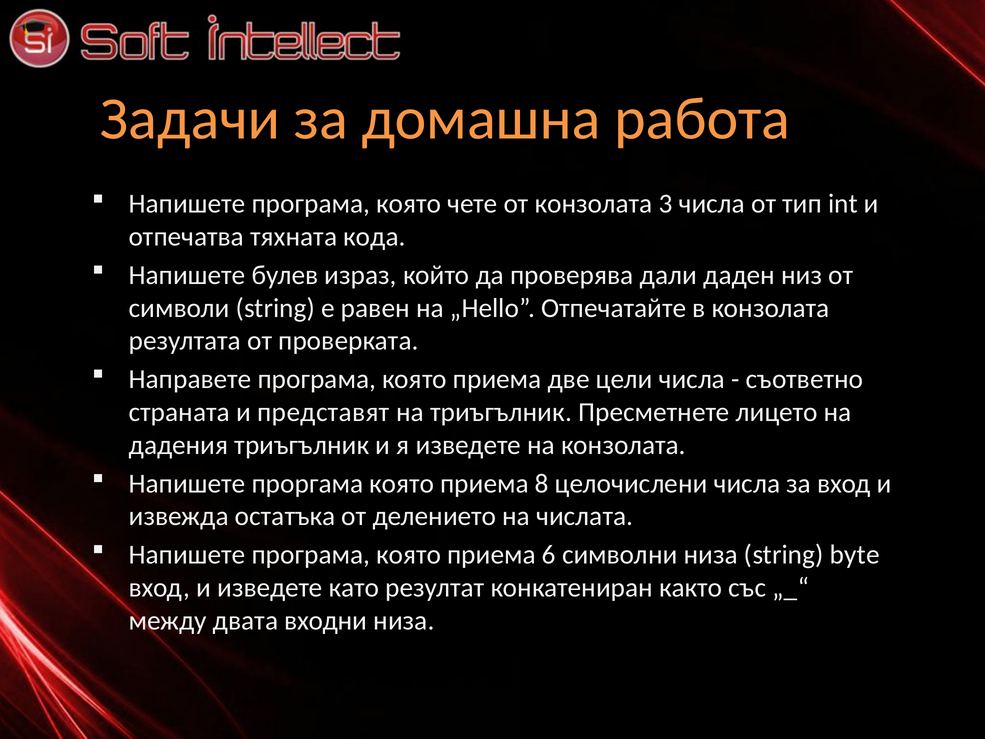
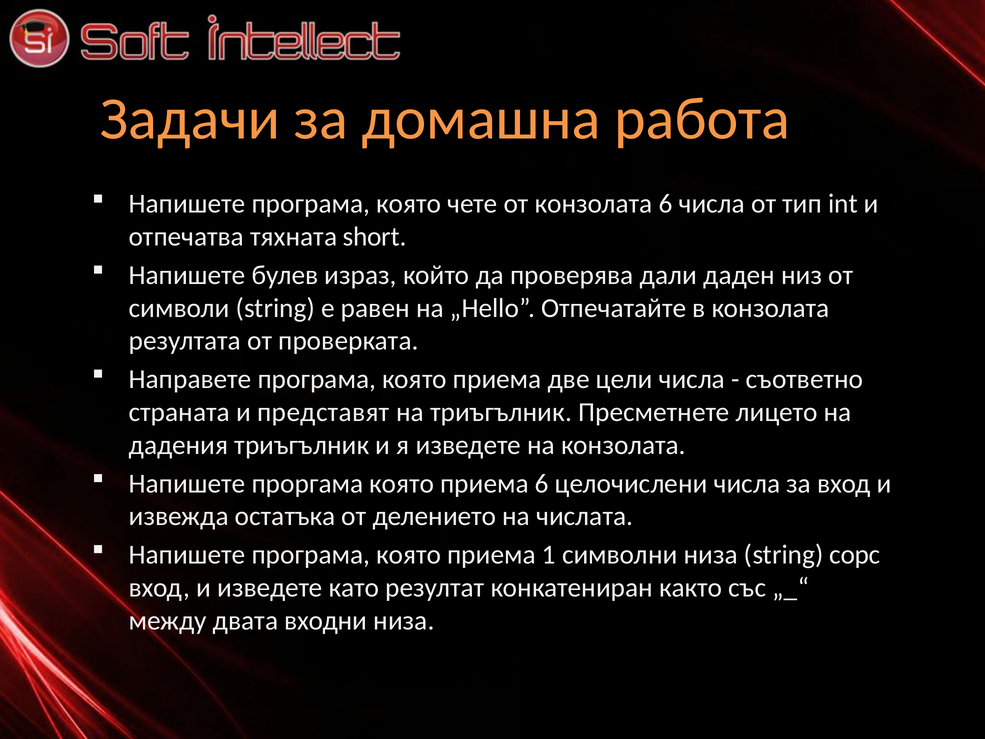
конзолата 3: 3 -> 6
кода: кода -> short
приема 8: 8 -> 6
6: 6 -> 1
byte: byte -> сорс
